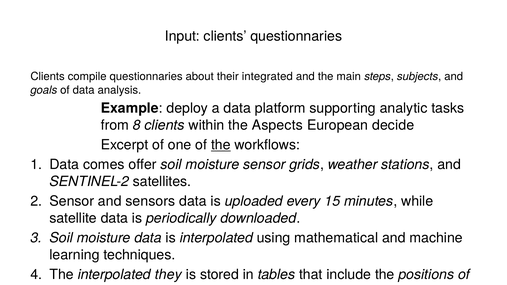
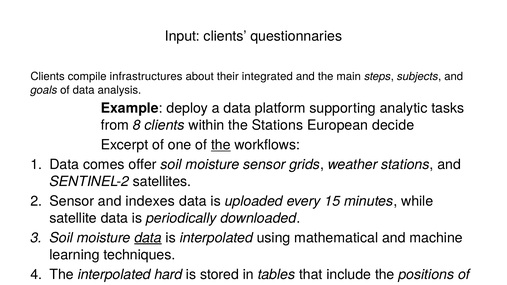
compile questionnaries: questionnaries -> infrastructures
the Aspects: Aspects -> Stations
and sensors: sensors -> indexes
data at (148, 238) underline: none -> present
they: they -> hard
